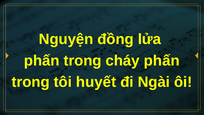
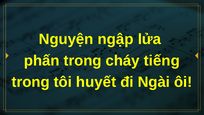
đồng: đồng -> ngập
cháy phấn: phấn -> tiếng
